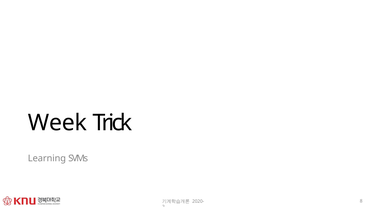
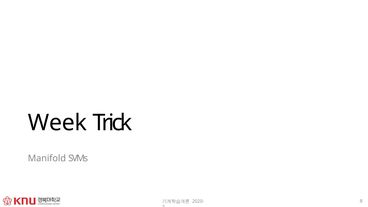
Learning: Learning -> Manifold
